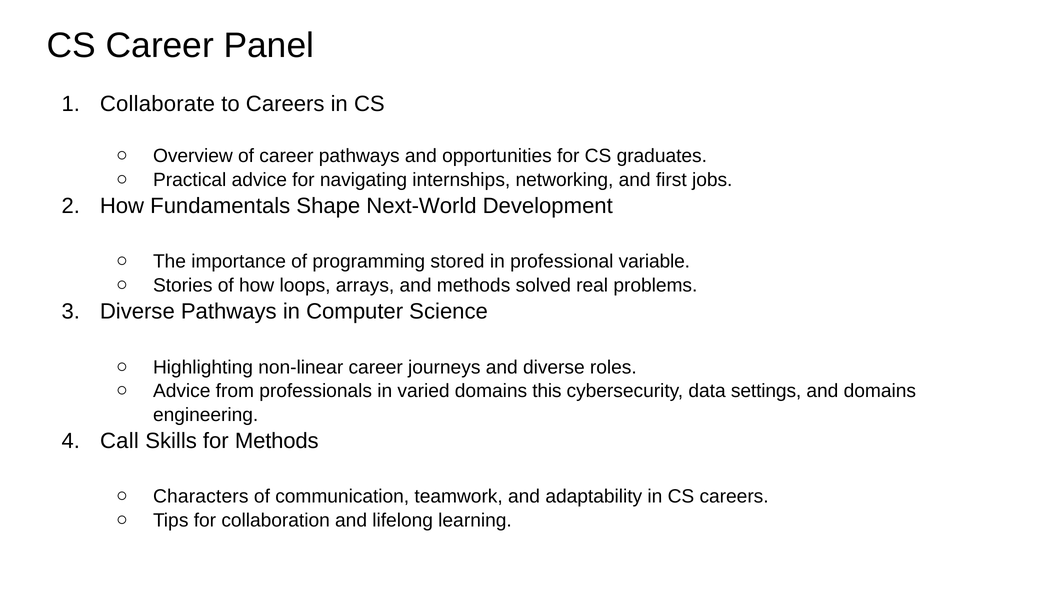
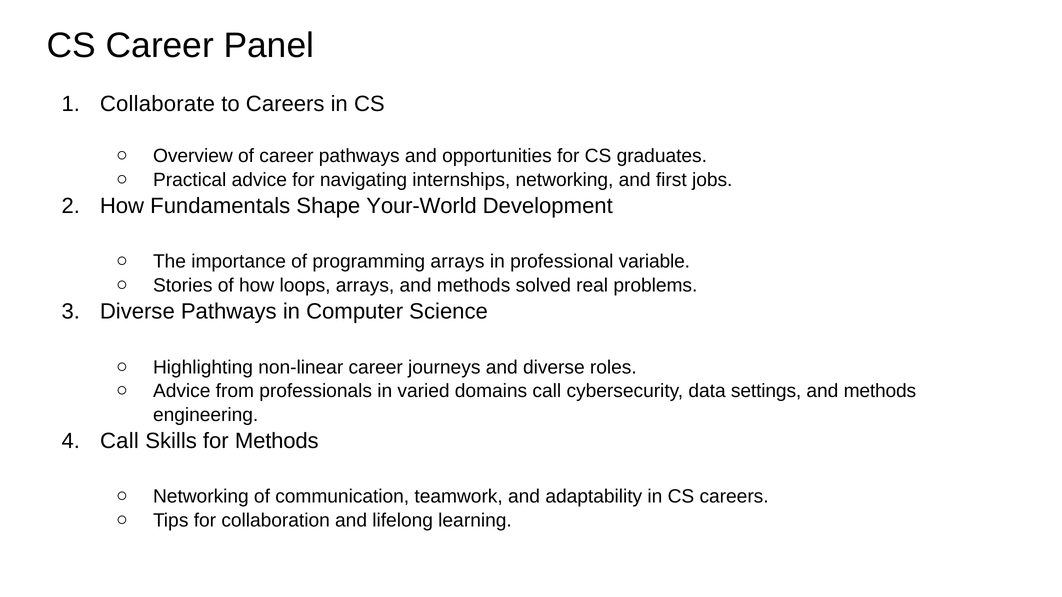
Next-World: Next-World -> Your-World
programming stored: stored -> arrays
domains this: this -> call
domains at (880, 391): domains -> methods
Characters at (201, 497): Characters -> Networking
